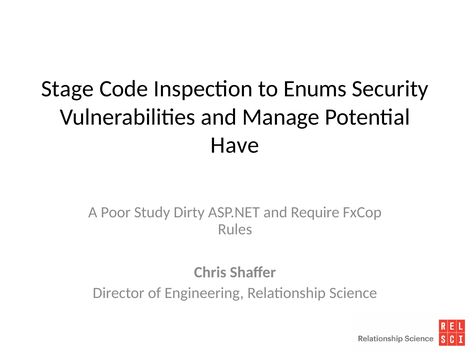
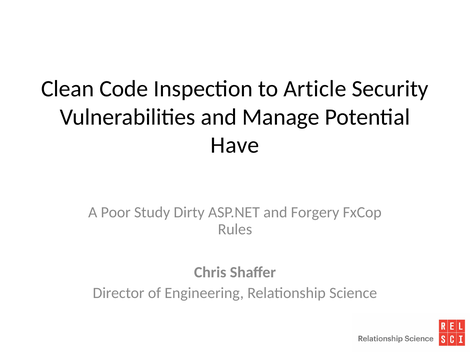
Stage: Stage -> Clean
Enums: Enums -> Article
Require: Require -> Forgery
